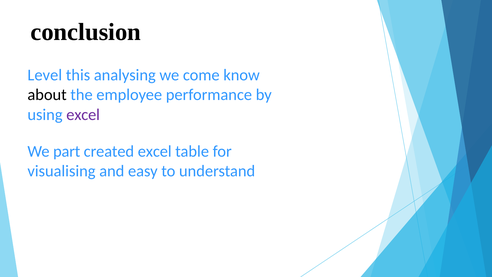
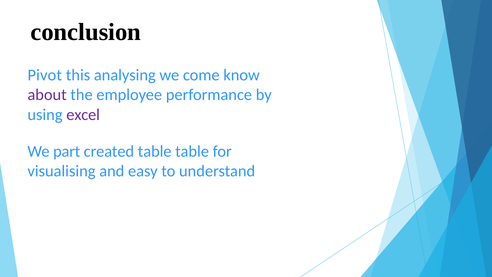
Level: Level -> Pivot
about colour: black -> purple
created excel: excel -> table
